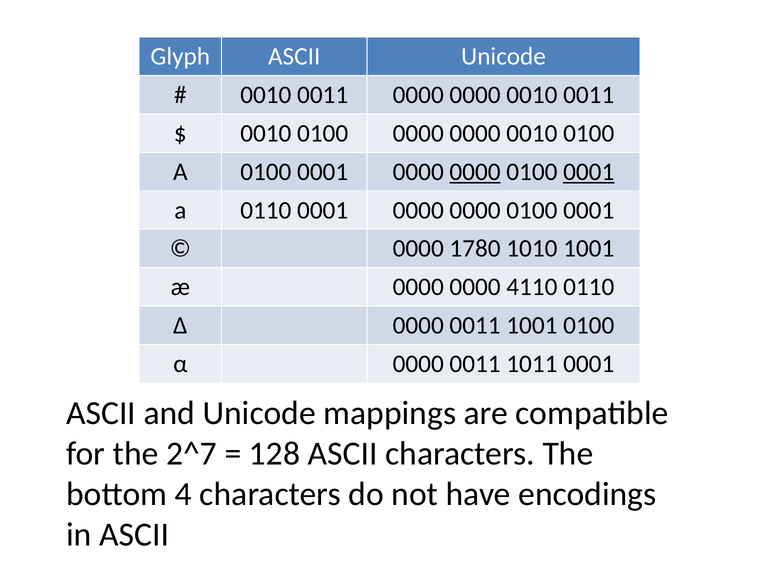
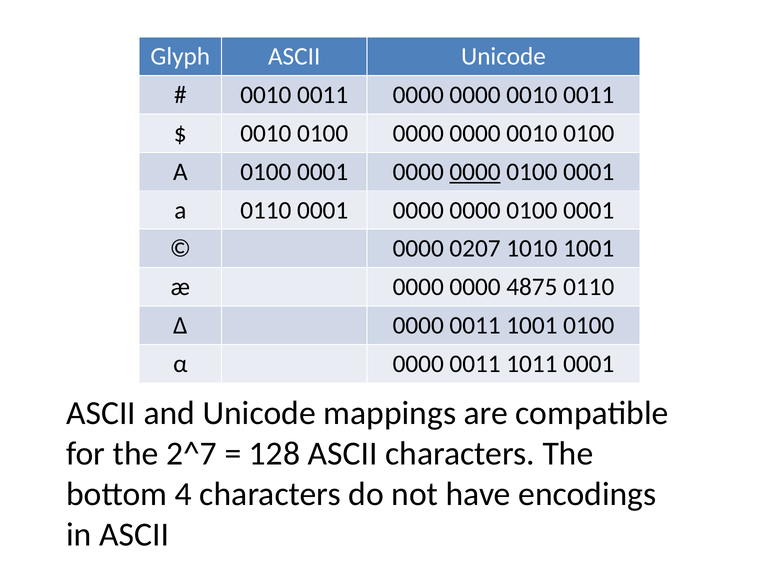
0001 at (589, 172) underline: present -> none
1780: 1780 -> 0207
4110: 4110 -> 4875
